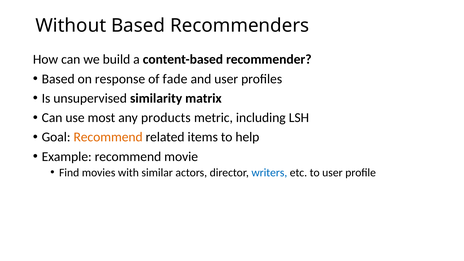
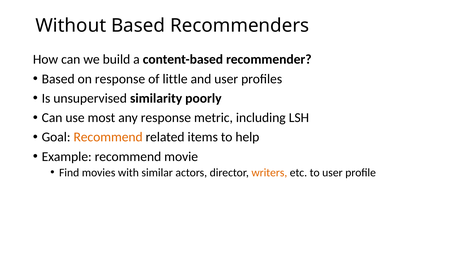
fade: fade -> little
matrix: matrix -> poorly
any products: products -> response
writers colour: blue -> orange
